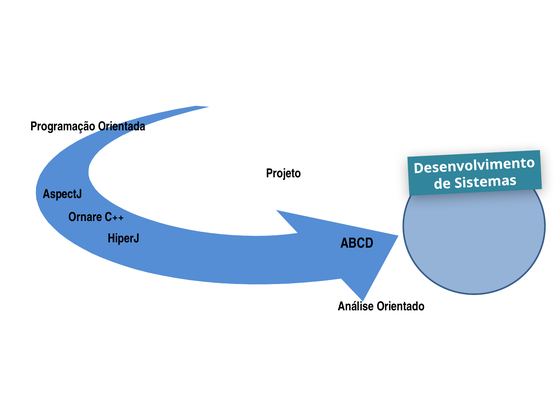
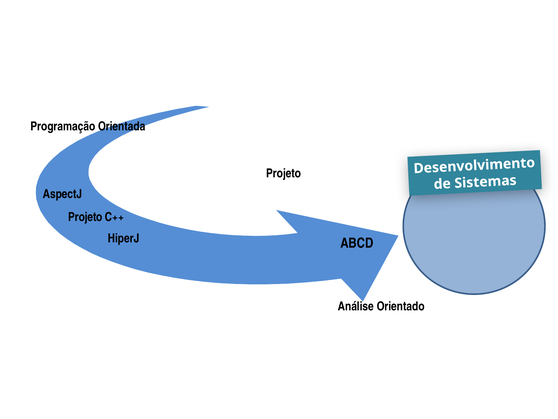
Ornare at (85, 217): Ornare -> Projeto
